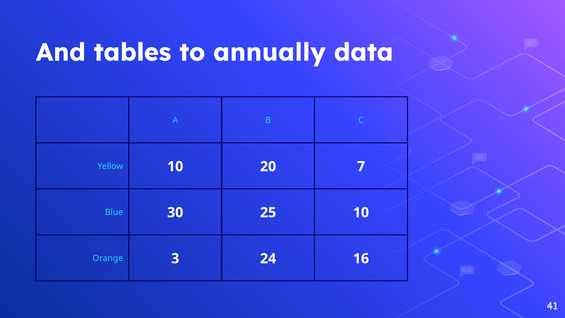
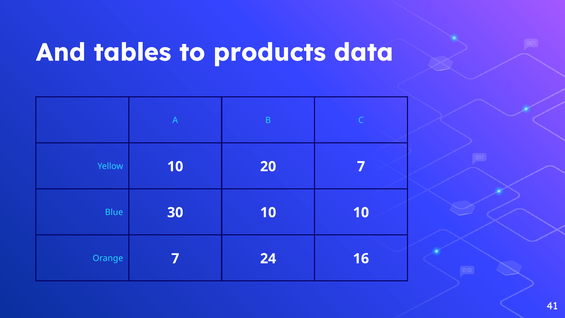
annually: annually -> products
30 25: 25 -> 10
Orange 3: 3 -> 7
